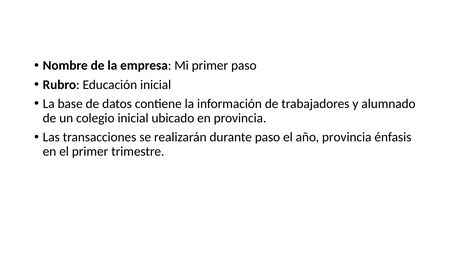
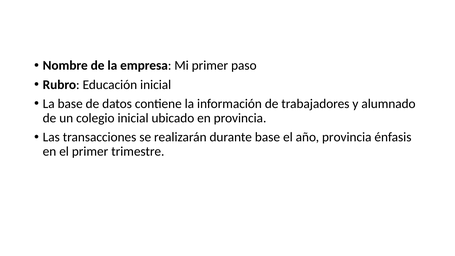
durante paso: paso -> base
